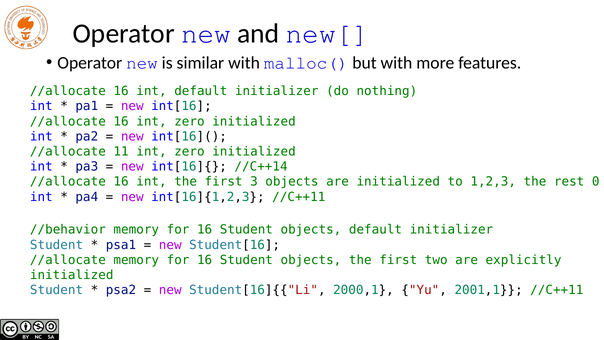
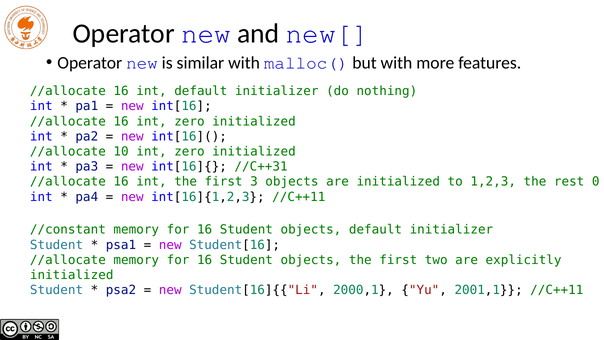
11: 11 -> 10
//C++14: //C++14 -> //C++31
//behavior: //behavior -> //constant
